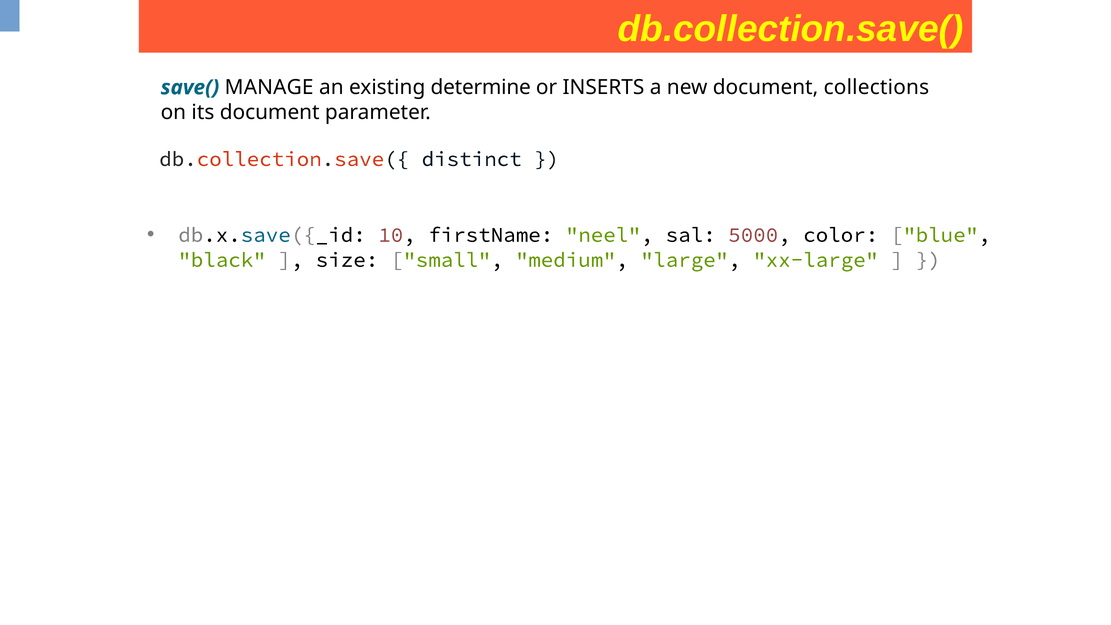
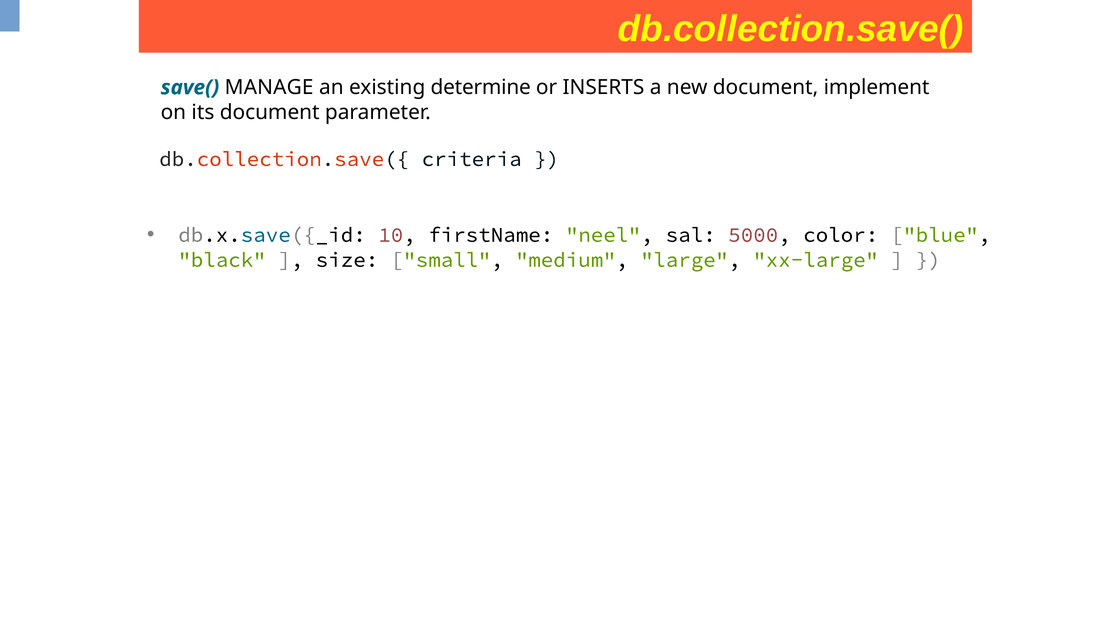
collections: collections -> implement
distinct: distinct -> criteria
